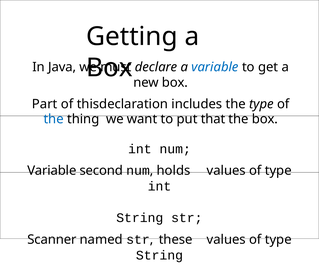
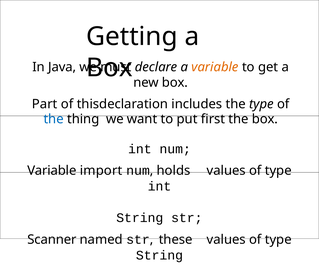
variable at (215, 67) colour: blue -> orange
that: that -> first
second: second -> import
